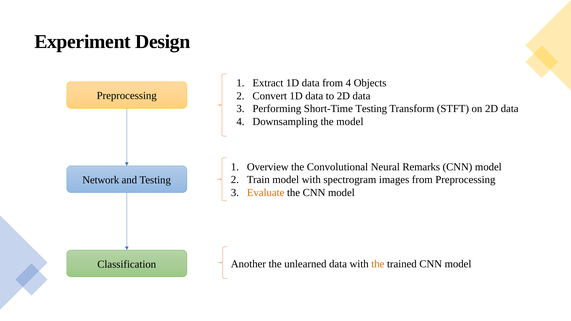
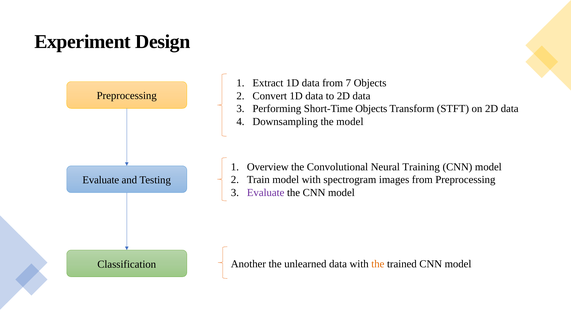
from 4: 4 -> 7
Short-Time Testing: Testing -> Objects
Remarks: Remarks -> Training
Network at (101, 180): Network -> Evaluate
Evaluate at (266, 193) colour: orange -> purple
